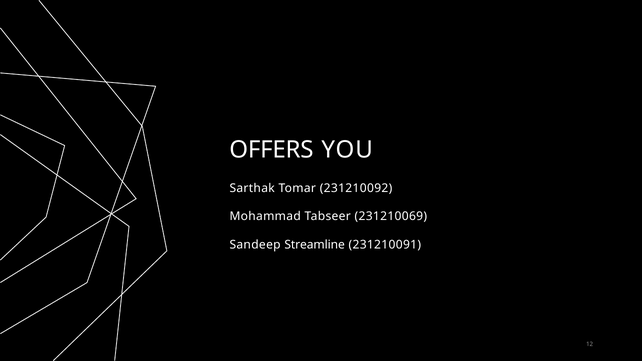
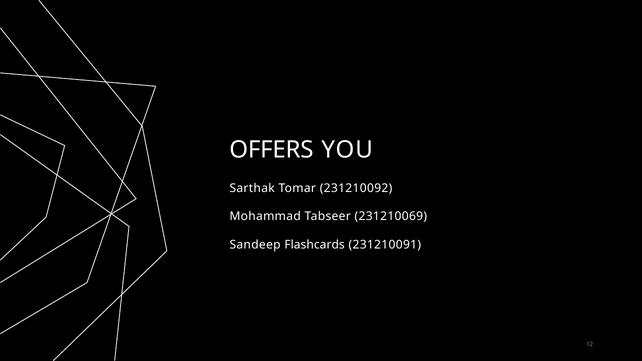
Streamline: Streamline -> Flashcards
